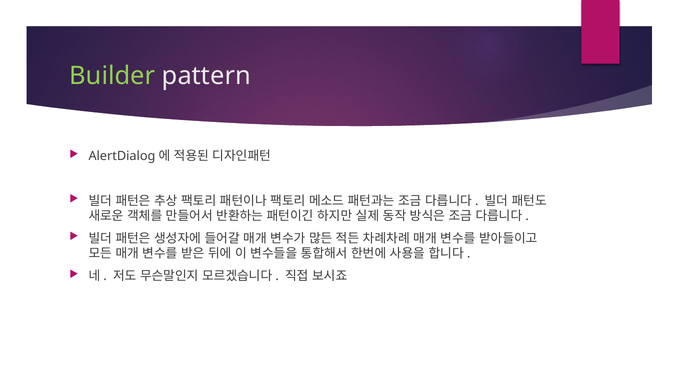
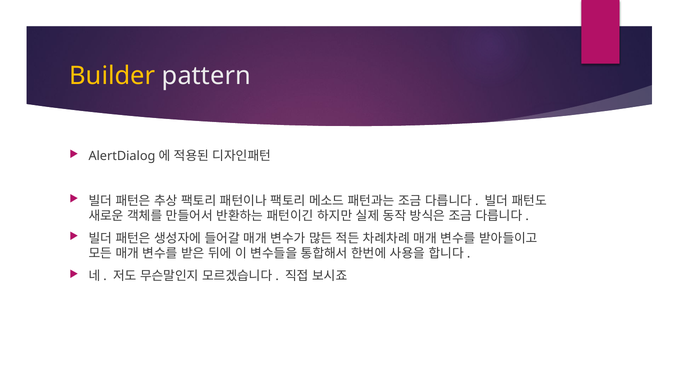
Builder colour: light green -> yellow
